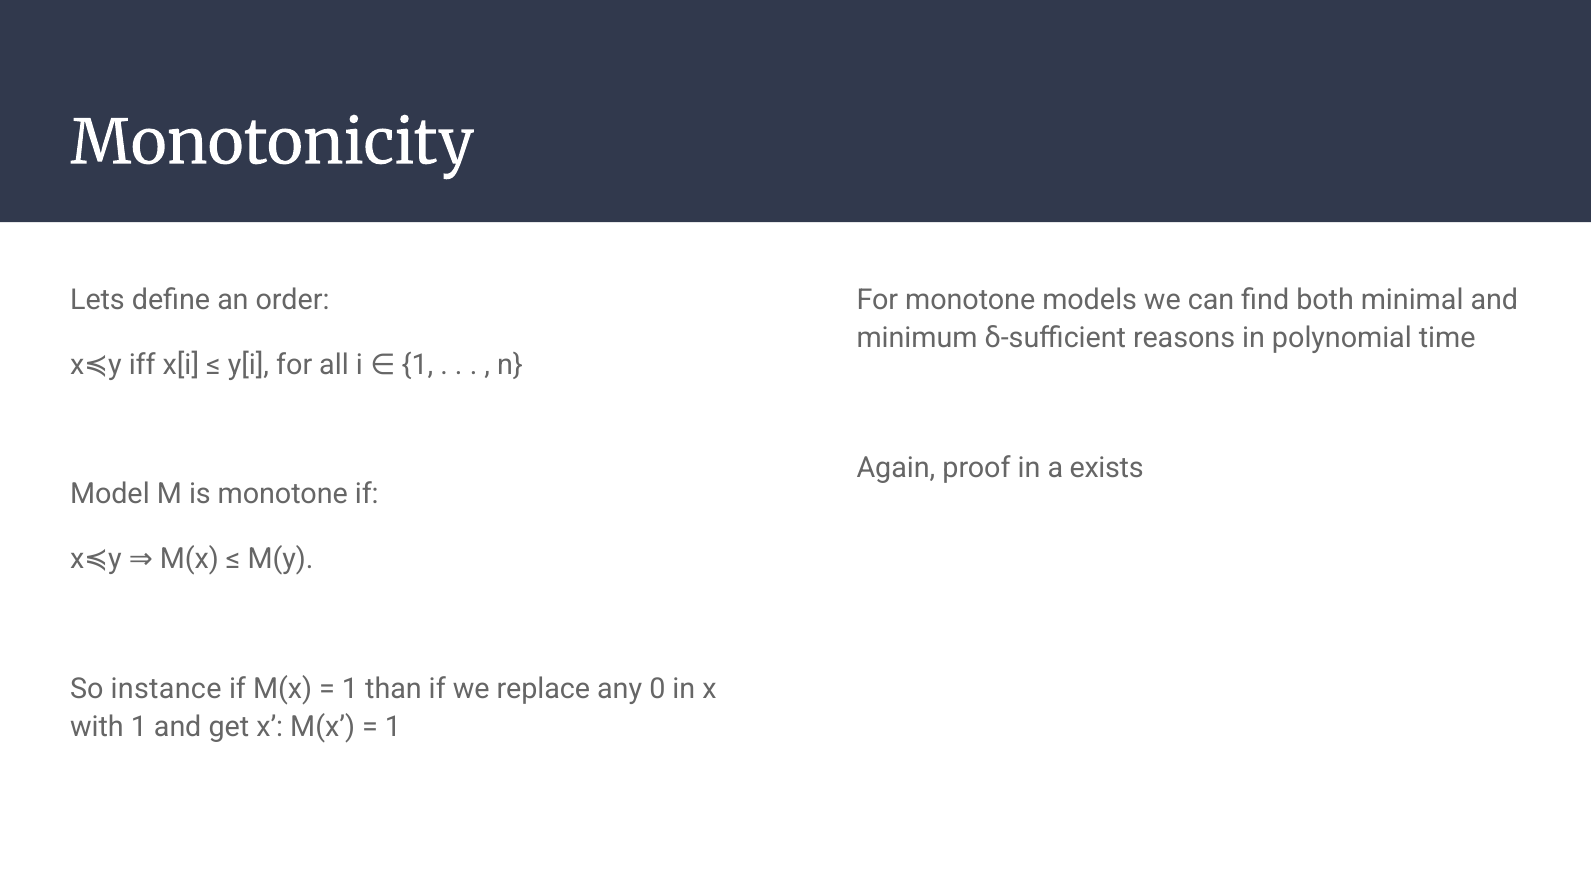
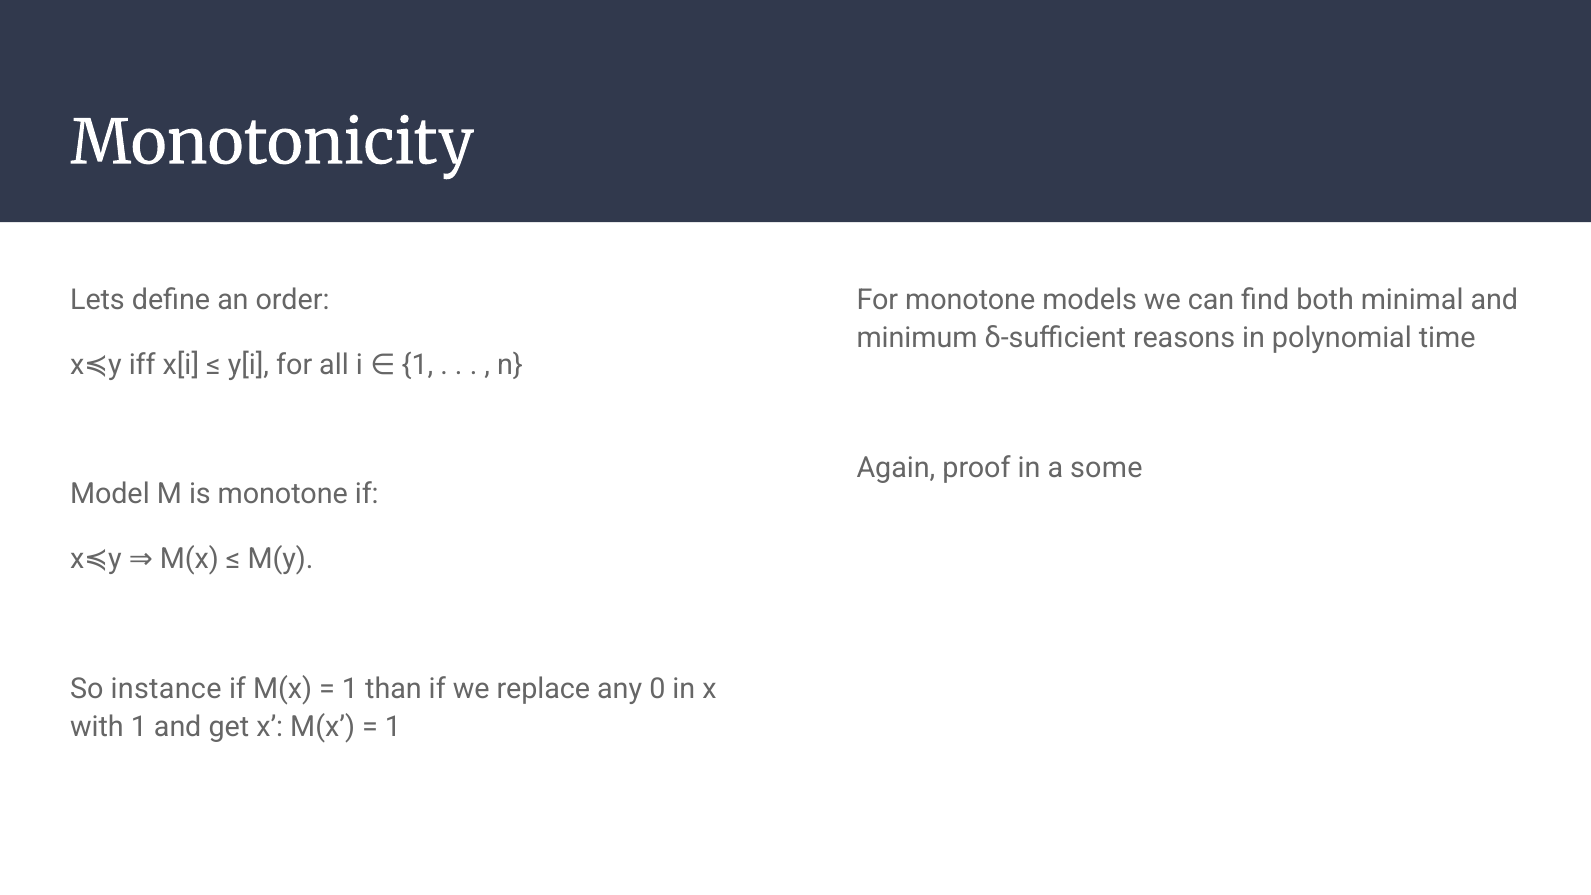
exists: exists -> some
